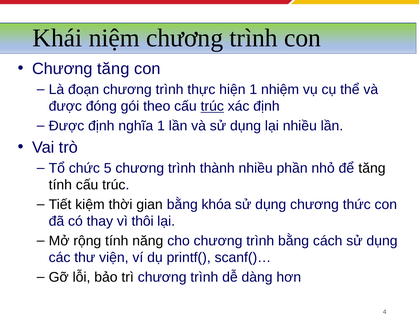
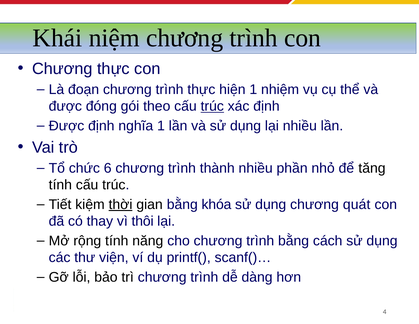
Chương tăng: tăng -> thực
5: 5 -> 6
thời underline: none -> present
thức: thức -> quát
